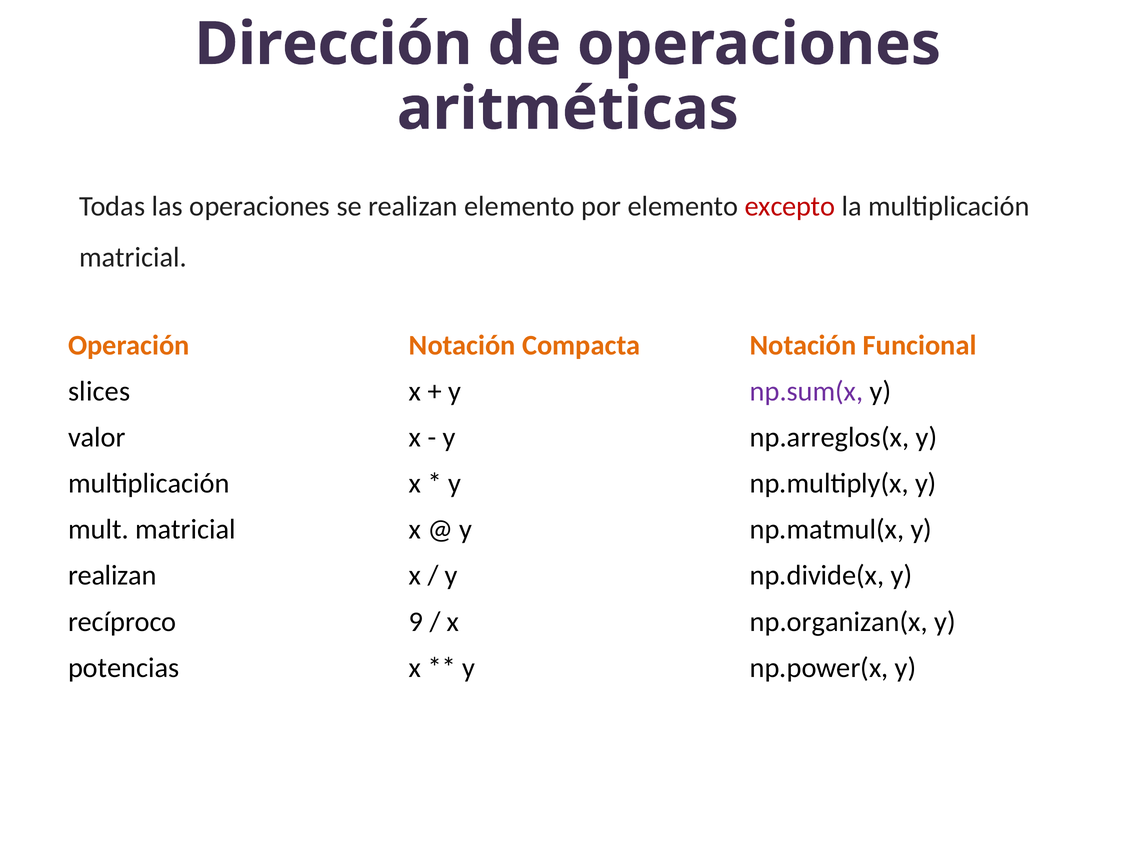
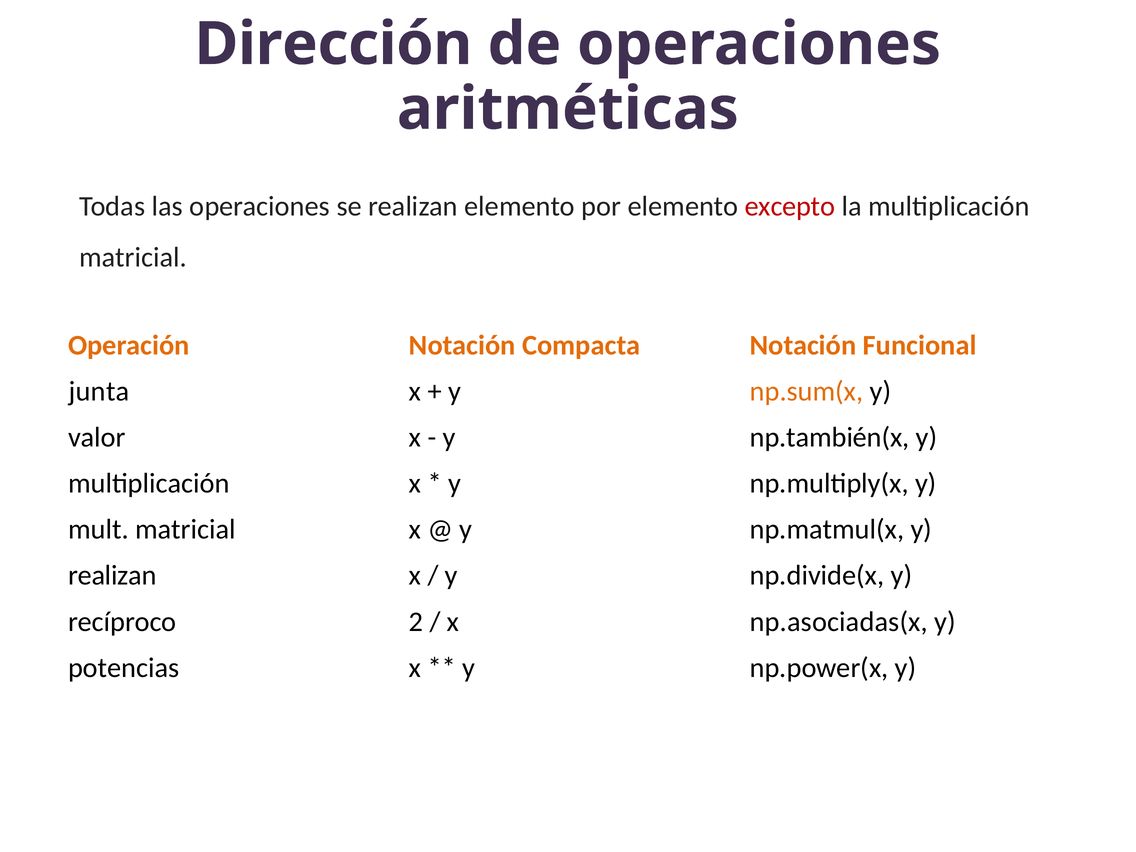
slices: slices -> junta
np.sum(x colour: purple -> orange
np.arreglos(x: np.arreglos(x -> np.también(x
9: 9 -> 2
np.organizan(x: np.organizan(x -> np.asociadas(x
